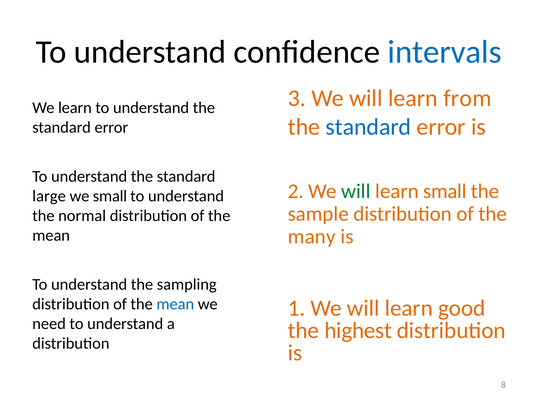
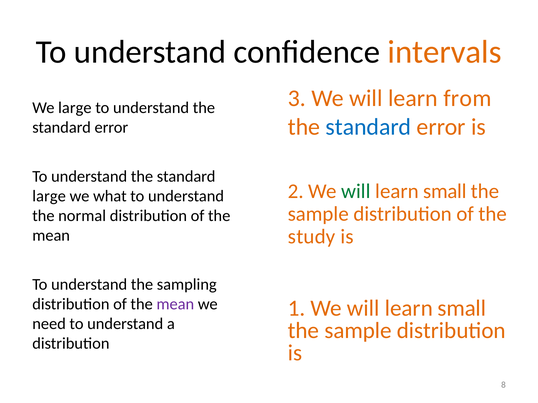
intervals colour: blue -> orange
We learn: learn -> large
we small: small -> what
many: many -> study
mean at (175, 304) colour: blue -> purple
good at (462, 309): good -> small
highest at (358, 331): highest -> sample
